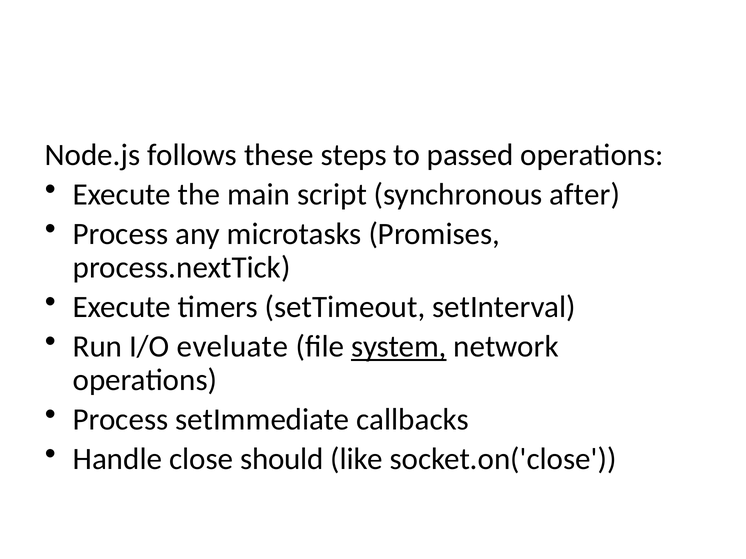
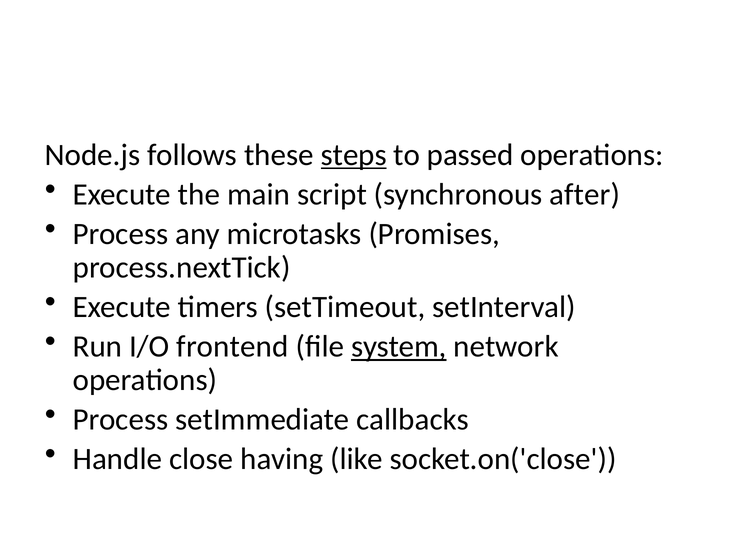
steps underline: none -> present
eveluate: eveluate -> frontend
should: should -> having
